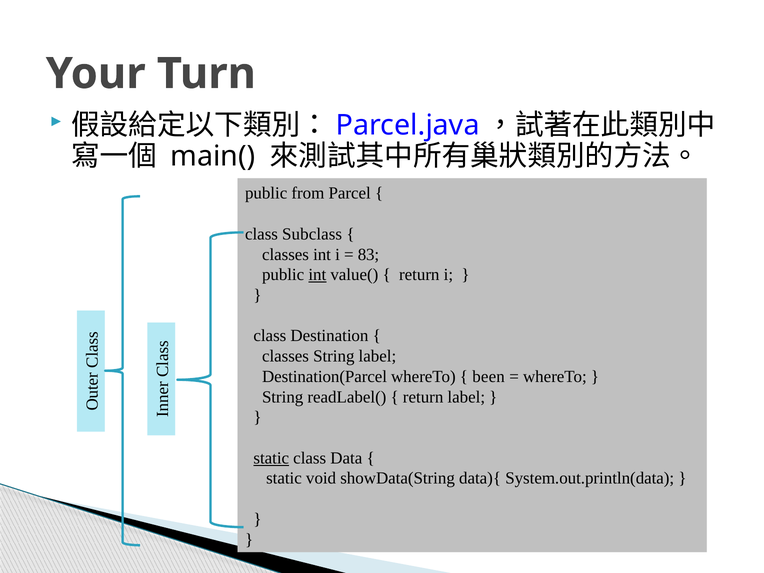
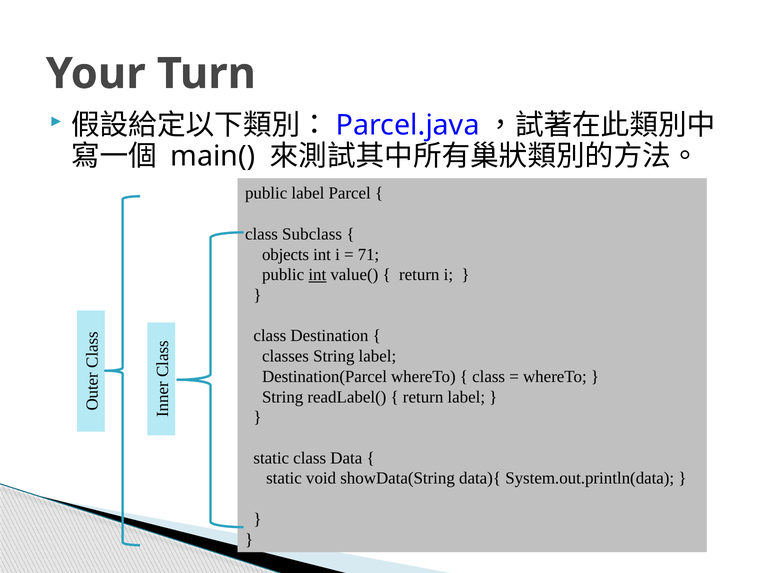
public from: from -> label
classes at (285, 254): classes -> objects
83: 83 -> 71
been at (489, 377): been -> class
static at (271, 458) underline: present -> none
